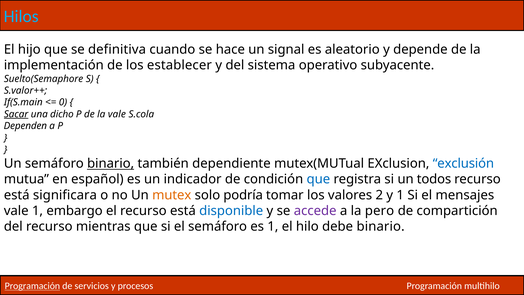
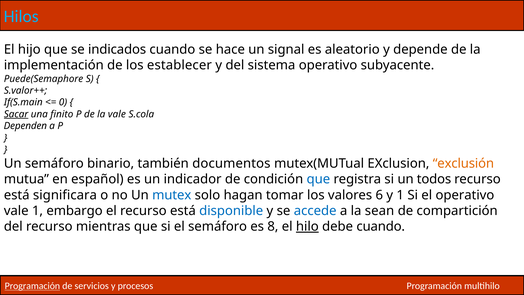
definitiva: definitiva -> indicados
Suelto(Semaphore: Suelto(Semaphore -> Puede(Semaphore
dicho: dicho -> finito
binario at (111, 163) underline: present -> none
dependiente: dependiente -> documentos
exclusión colour: blue -> orange
mutex colour: orange -> blue
podría: podría -> hagan
2: 2 -> 6
el mensajes: mensajes -> operativo
accede colour: purple -> blue
pero: pero -> sean
es 1: 1 -> 8
hilo underline: none -> present
debe binario: binario -> cuando
